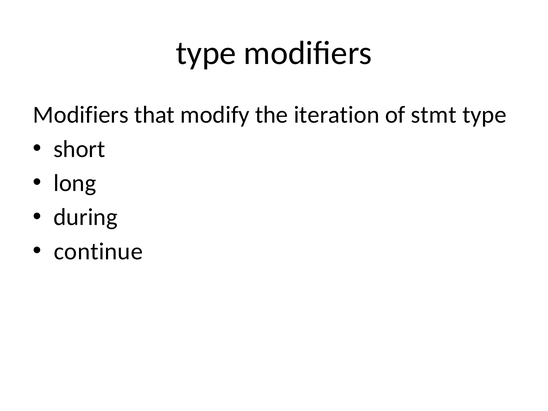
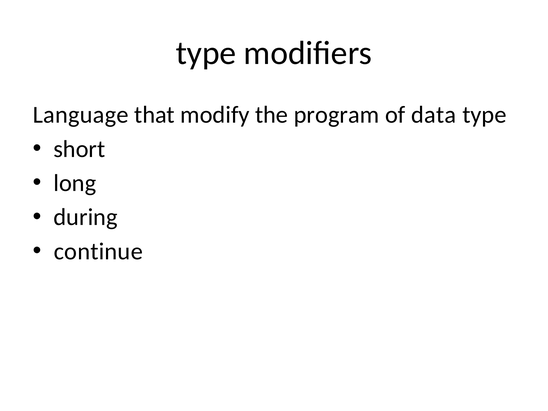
Modifiers at (81, 115): Modifiers -> Language
iteration: iteration -> program
stmt: stmt -> data
